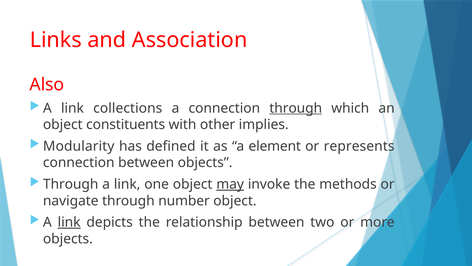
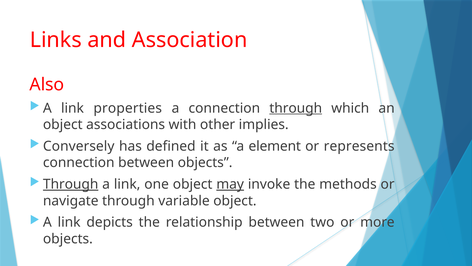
collections: collections -> properties
constituents: constituents -> associations
Modularity: Modularity -> Conversely
Through at (71, 184) underline: none -> present
number: number -> variable
link at (69, 222) underline: present -> none
